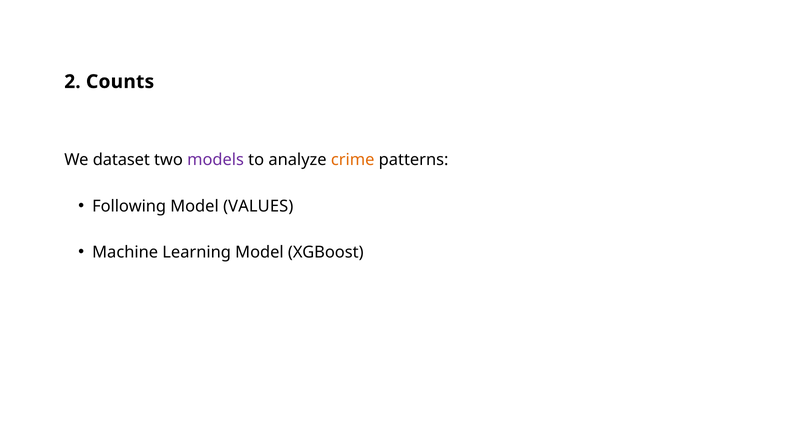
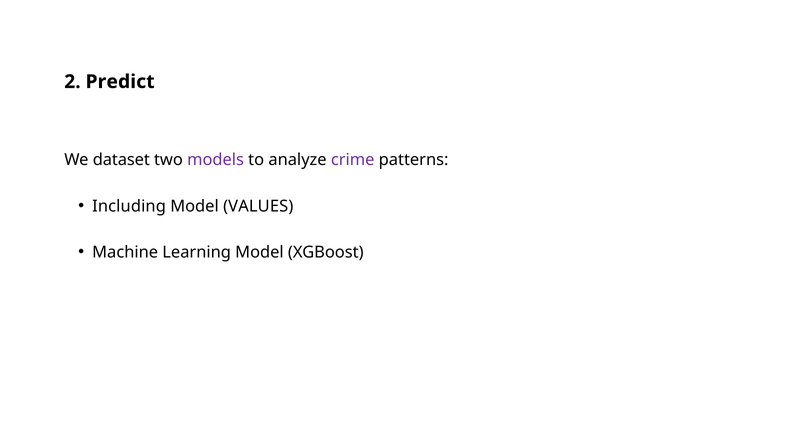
Counts: Counts -> Predict
crime colour: orange -> purple
Following: Following -> Including
